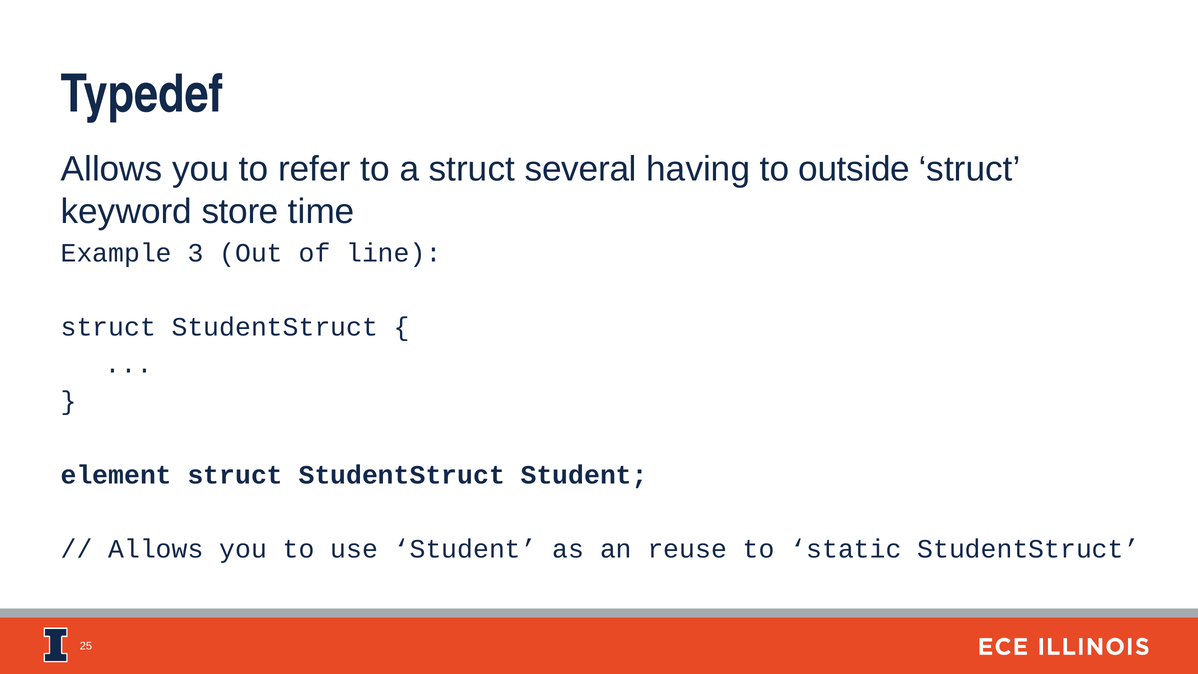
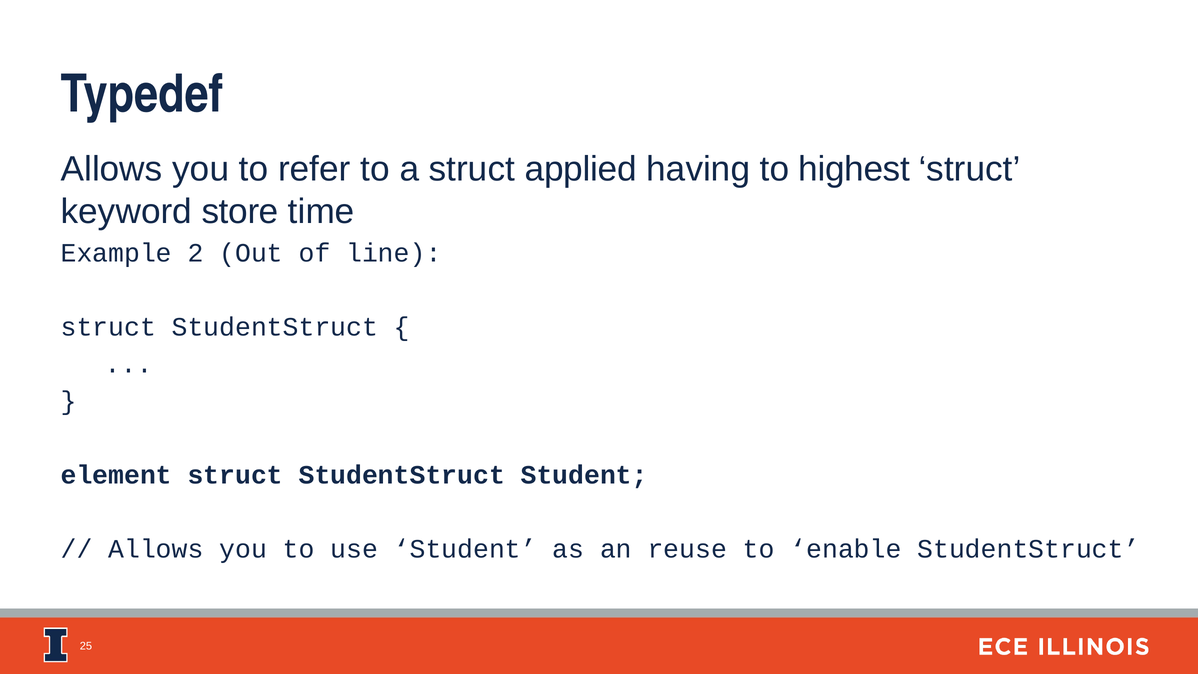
several: several -> applied
outside: outside -> highest
3: 3 -> 2
static: static -> enable
